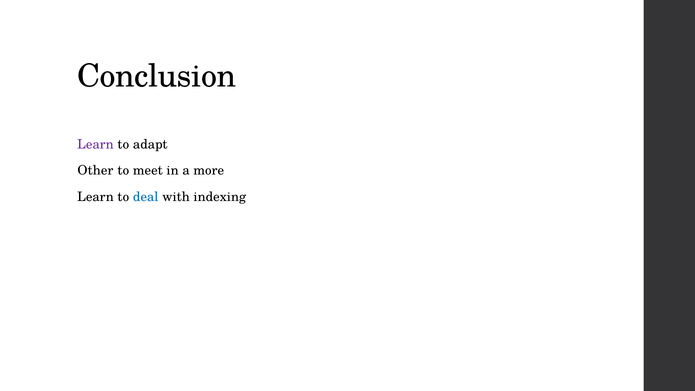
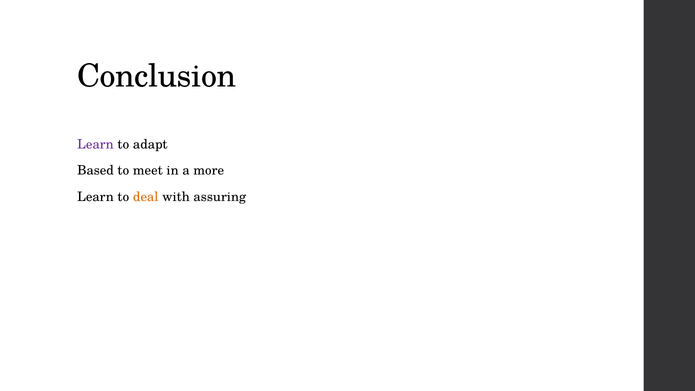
Other: Other -> Based
deal colour: blue -> orange
indexing: indexing -> assuring
